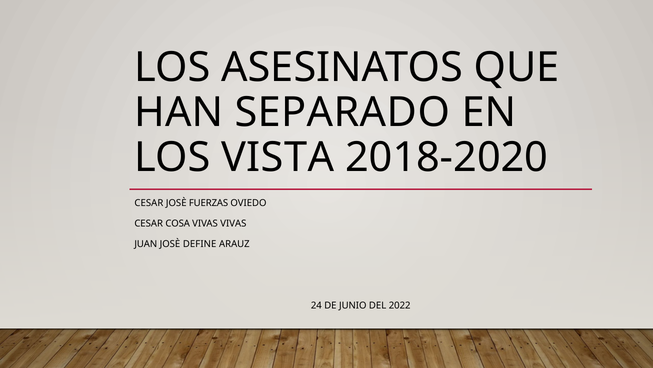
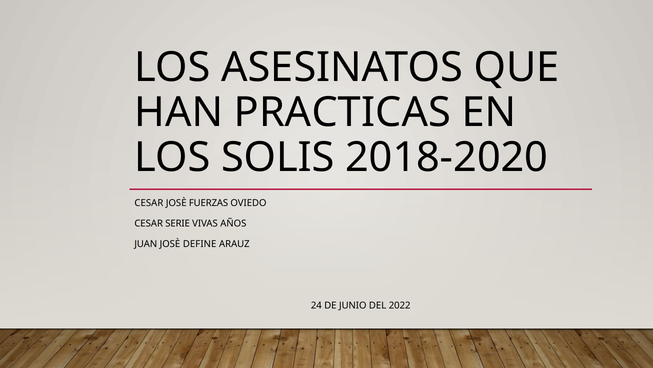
SEPARADO: SEPARADO -> PRACTICAS
VISTA: VISTA -> SOLIS
COSA: COSA -> SERIE
VIVAS VIVAS: VIVAS -> AÑOS
